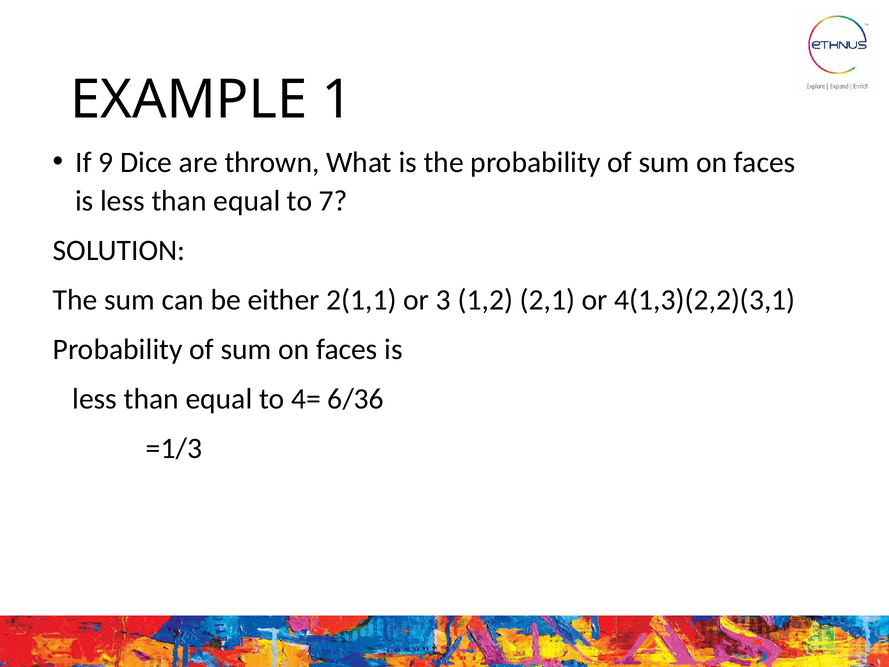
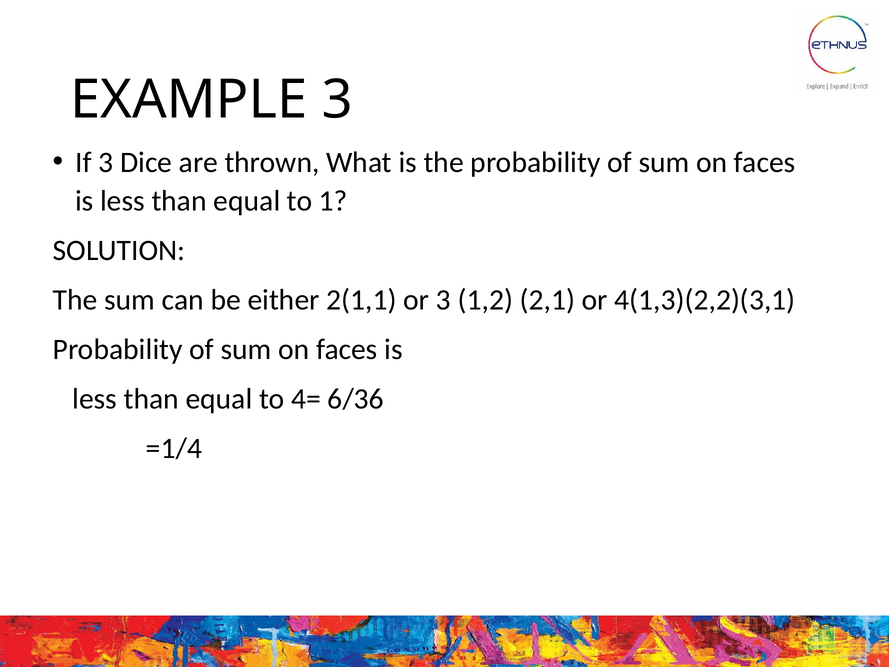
EXAMPLE 1: 1 -> 3
If 9: 9 -> 3
7: 7 -> 1
=1/3: =1/3 -> =1/4
